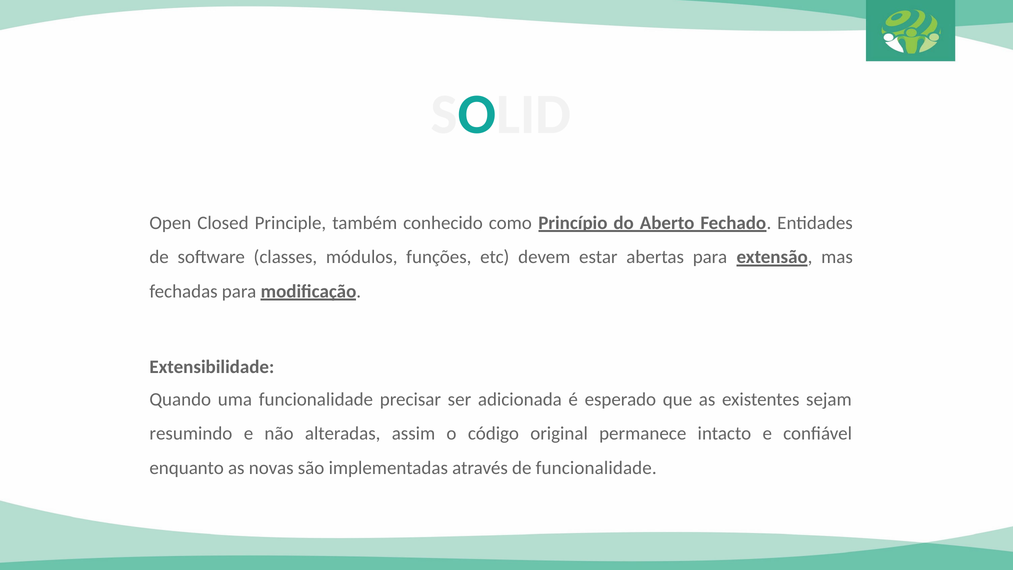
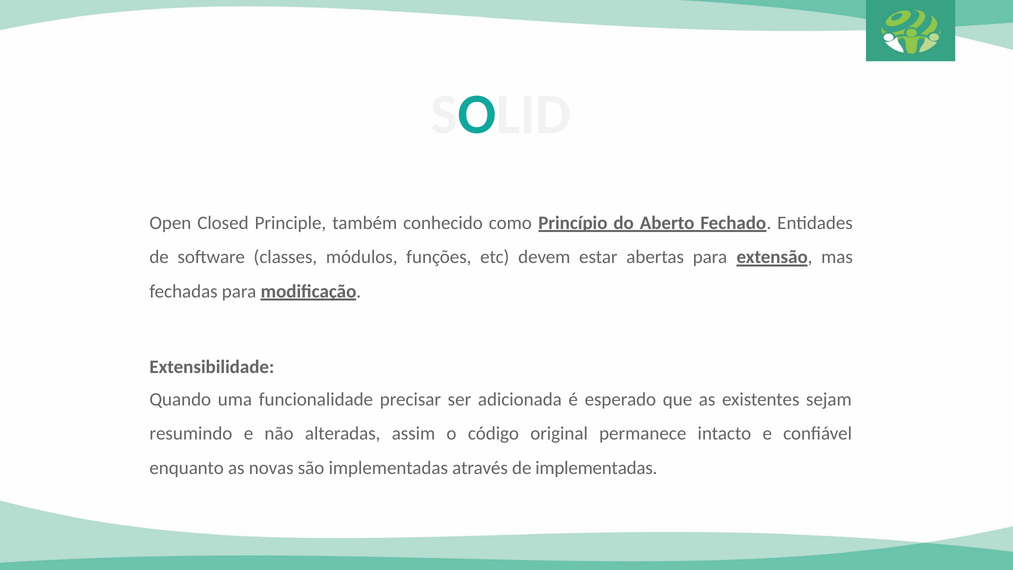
de funcionalidade: funcionalidade -> implementadas
